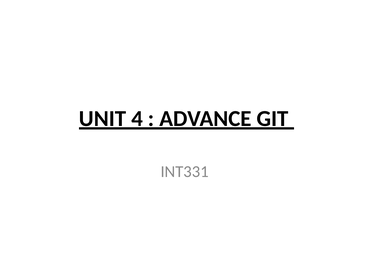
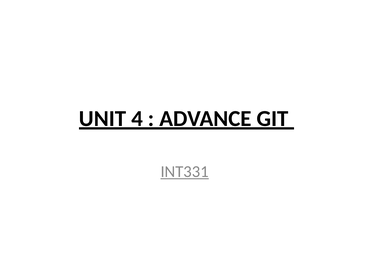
INT331 underline: none -> present
